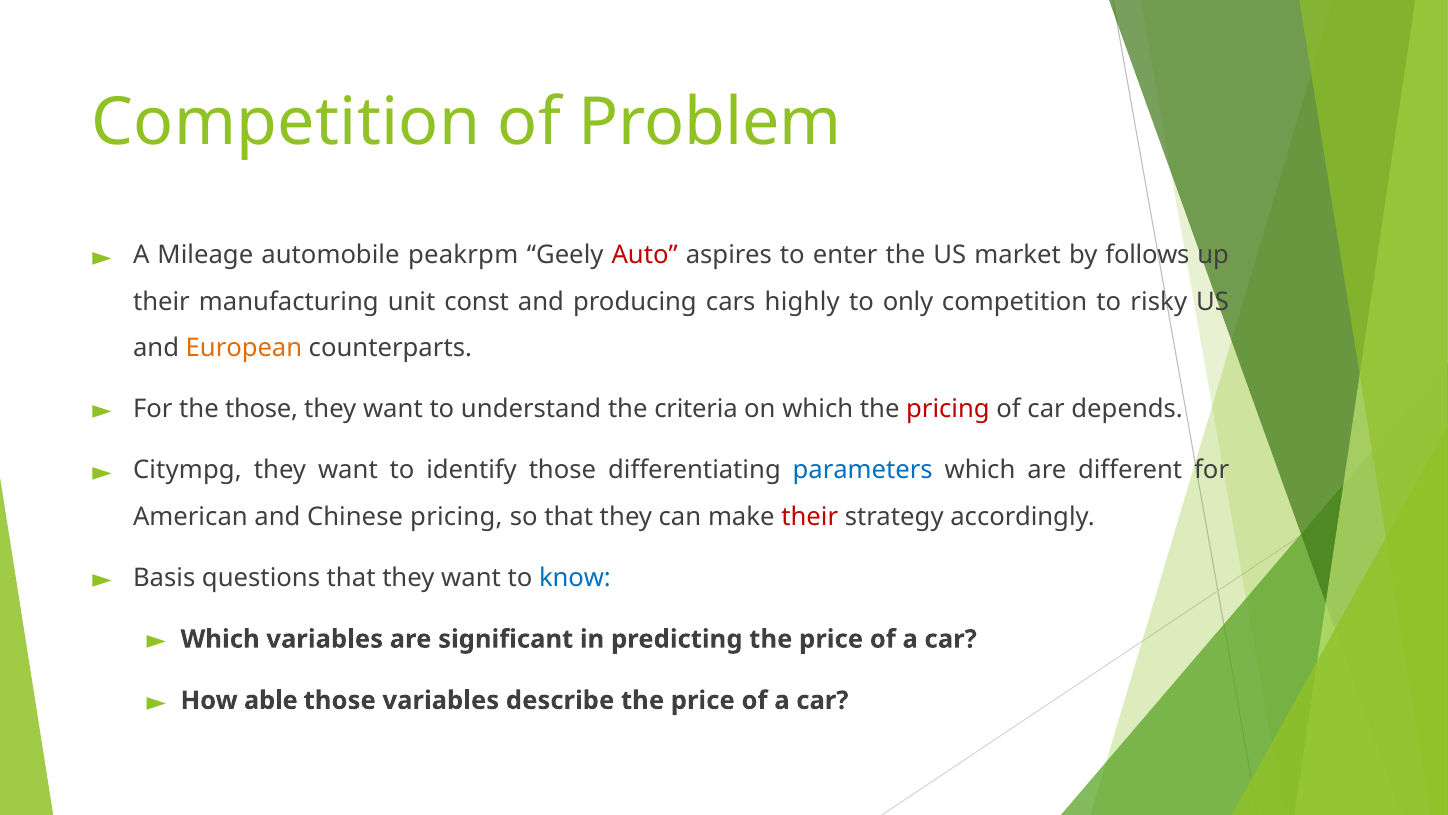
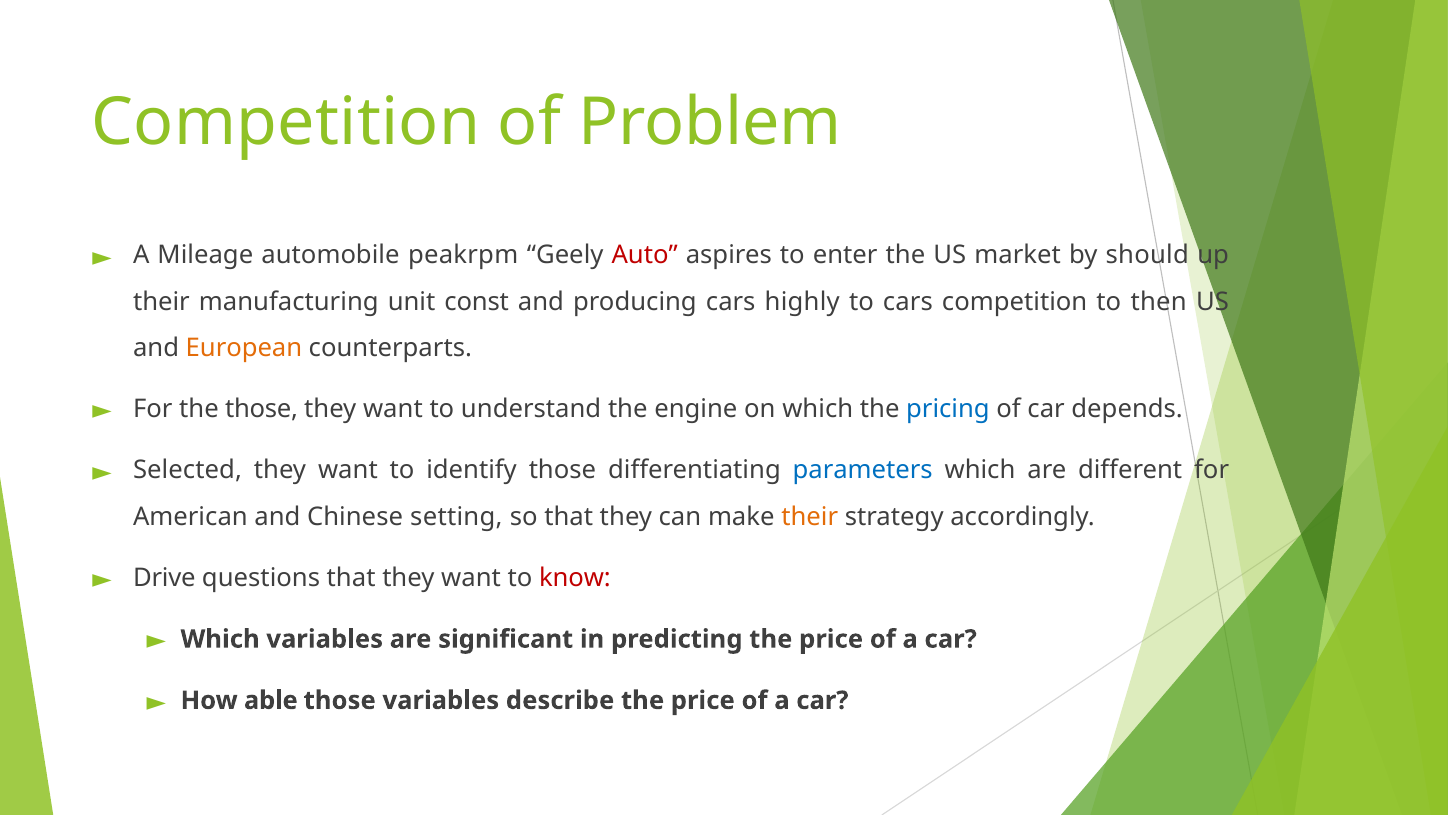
follows: follows -> should
to only: only -> cars
risky: risky -> then
criteria: criteria -> engine
pricing at (948, 409) colour: red -> blue
Citympg: Citympg -> Selected
Chinese pricing: pricing -> setting
their at (810, 516) colour: red -> orange
Basis: Basis -> Drive
know colour: blue -> red
